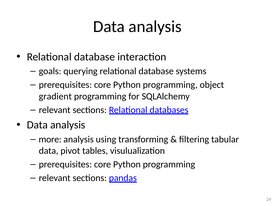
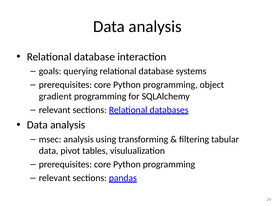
more: more -> msec
